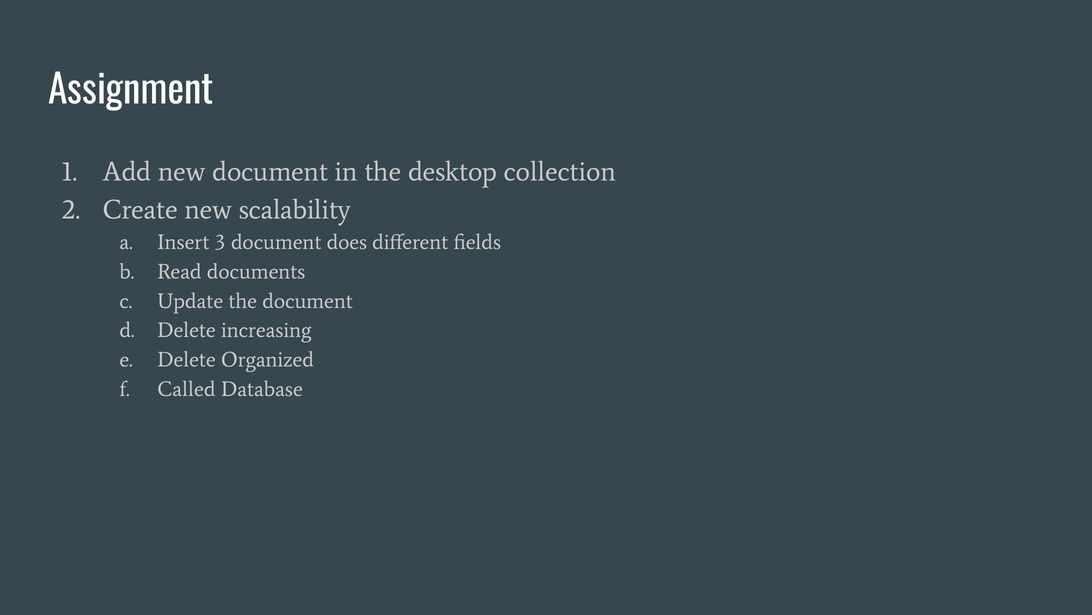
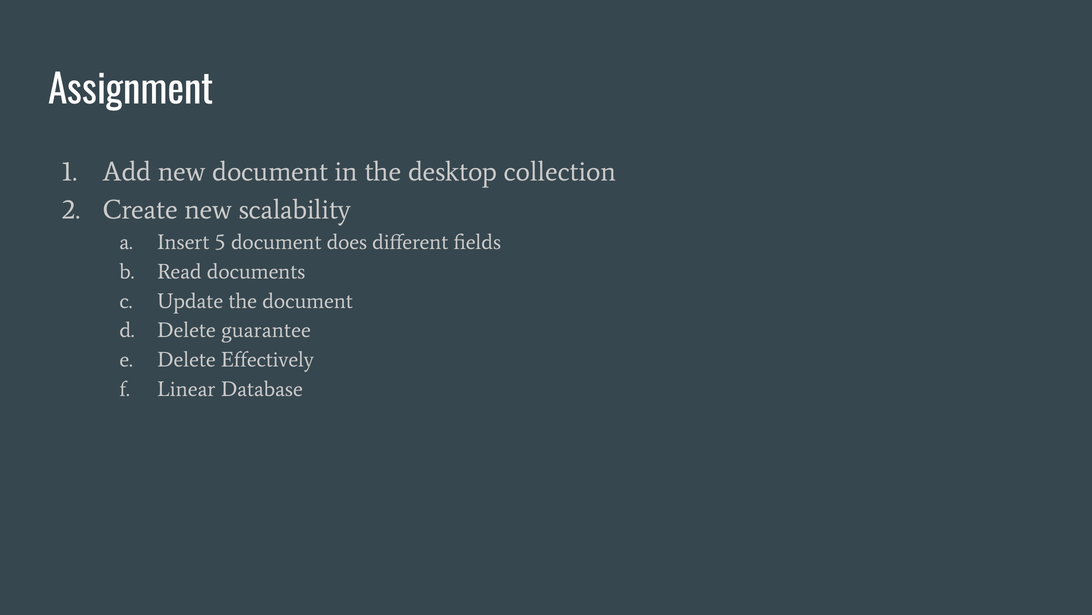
3: 3 -> 5
increasing: increasing -> guarantee
Organized: Organized -> Effectively
Called: Called -> Linear
